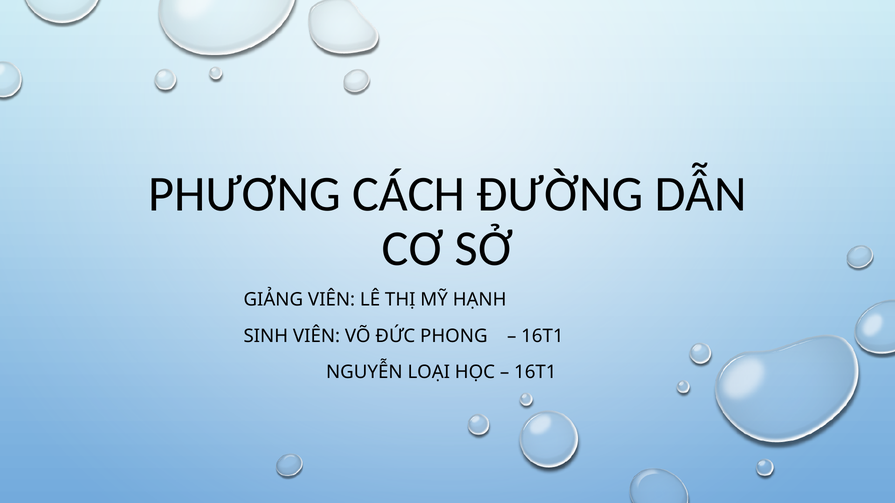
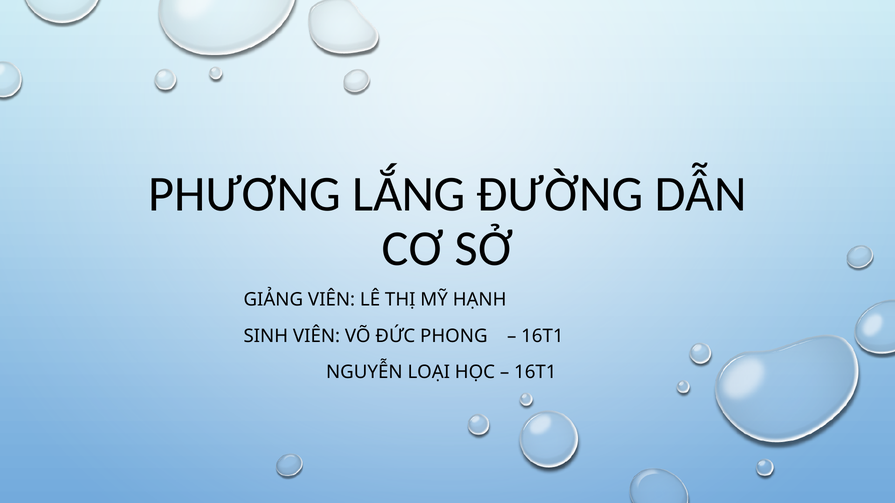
CÁCH: CÁCH -> LẮNG
